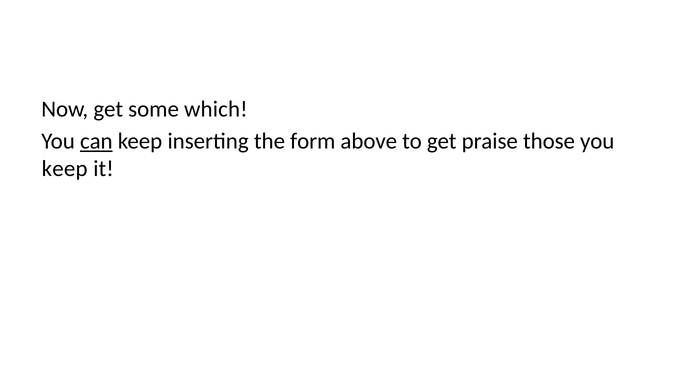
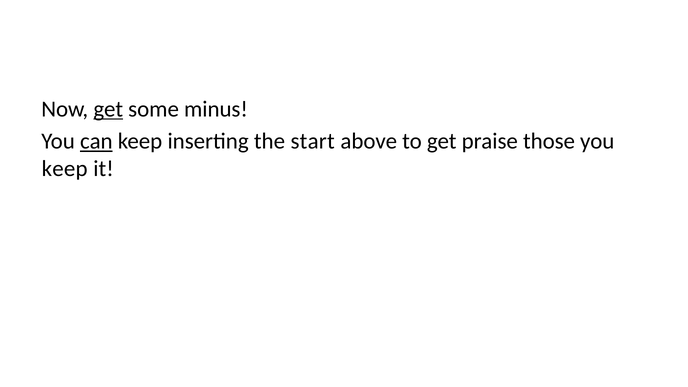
get at (108, 109) underline: none -> present
which: which -> minus
form: form -> start
